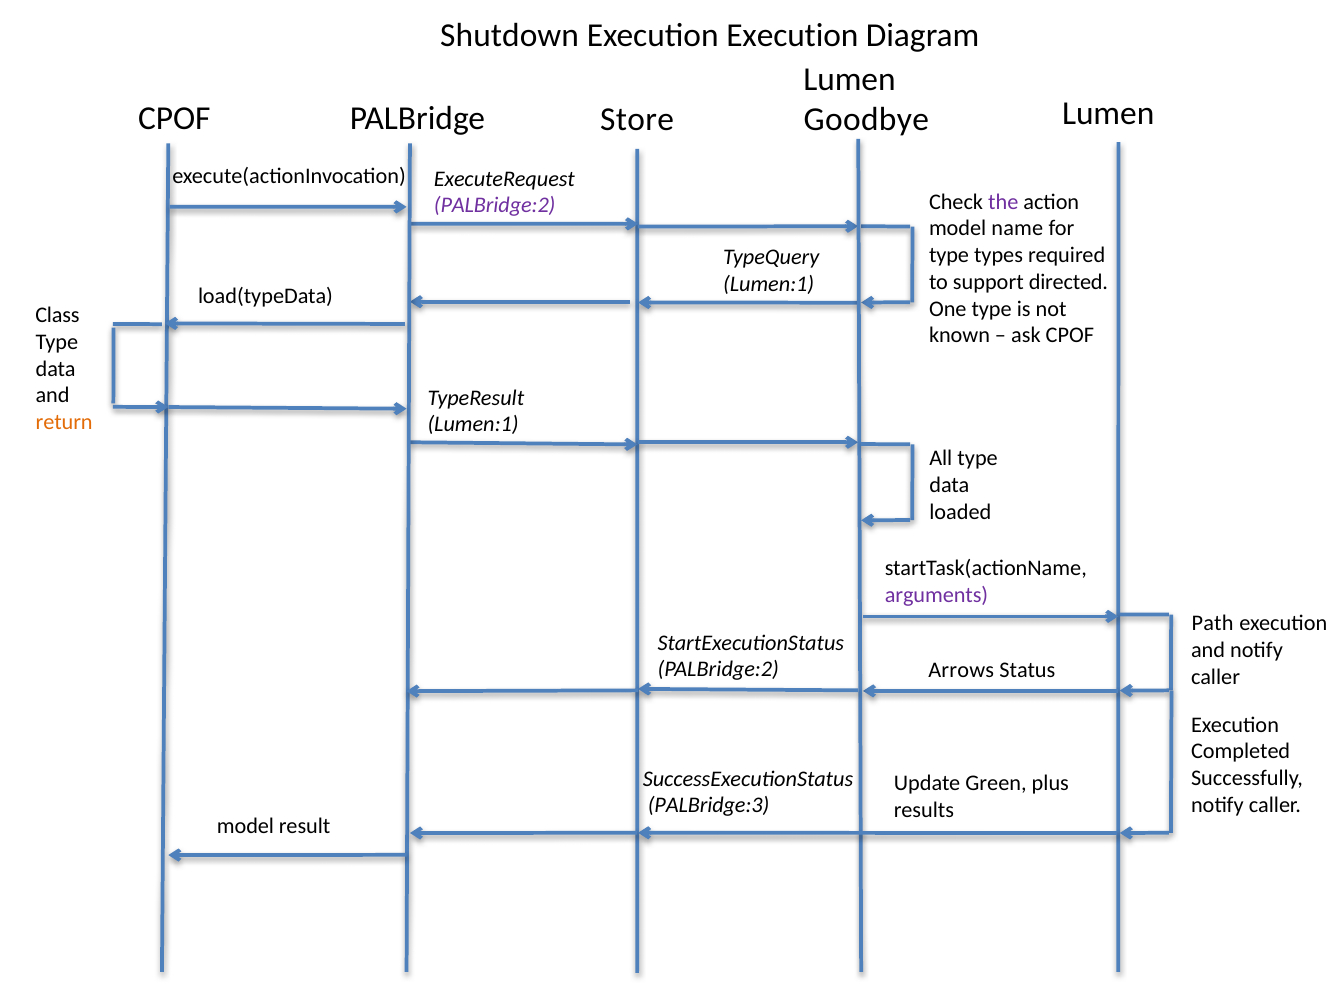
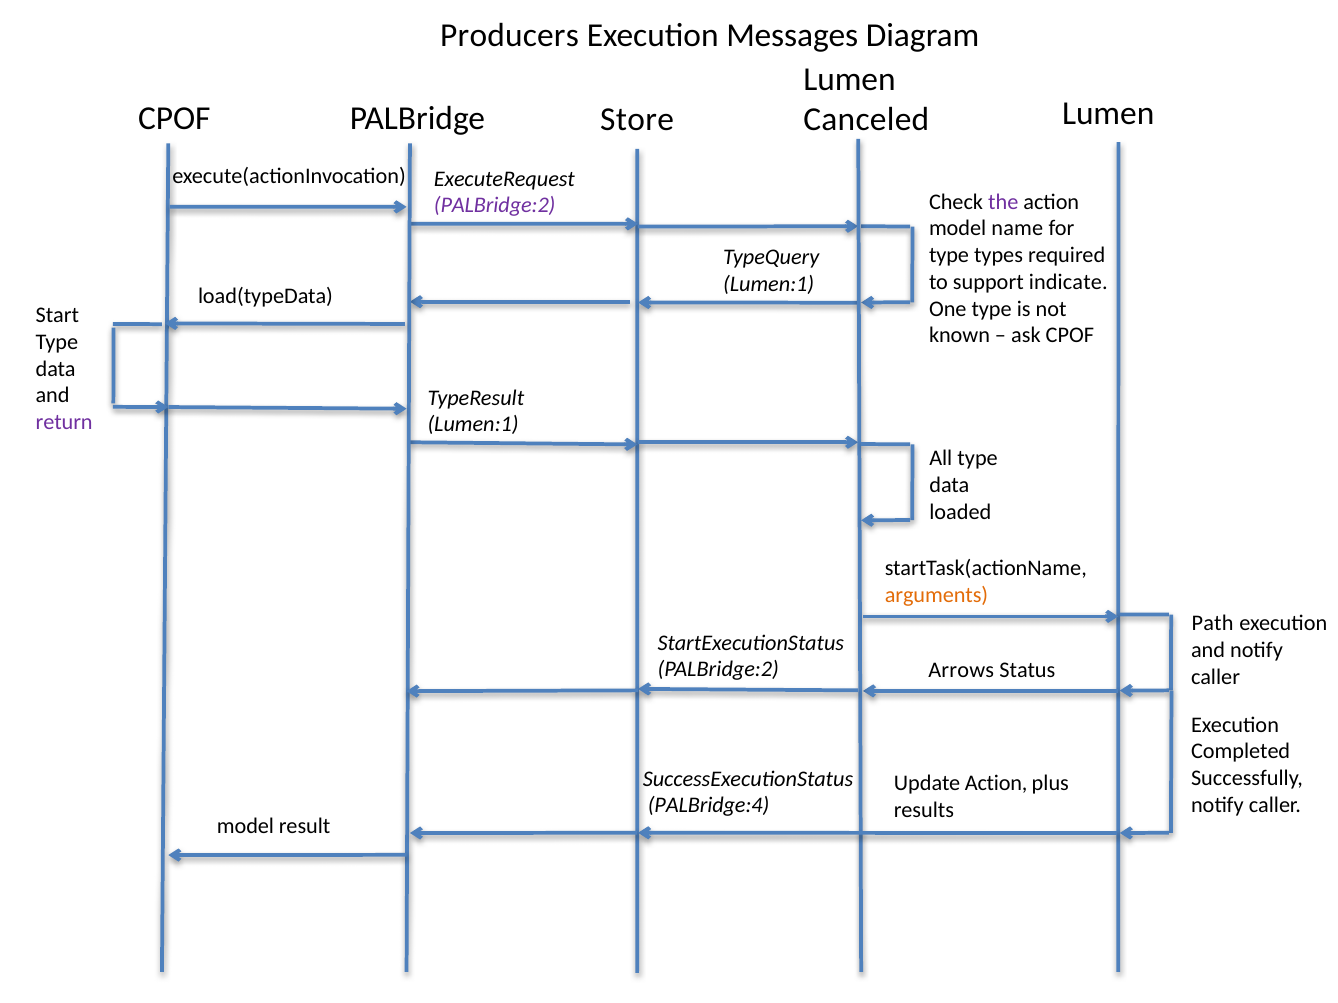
Shutdown: Shutdown -> Producers
Execution Execution: Execution -> Messages
Goodbye: Goodbye -> Canceled
directed: directed -> indicate
Class: Class -> Start
return colour: orange -> purple
arguments colour: purple -> orange
Update Green: Green -> Action
PALBridge:3: PALBridge:3 -> PALBridge:4
